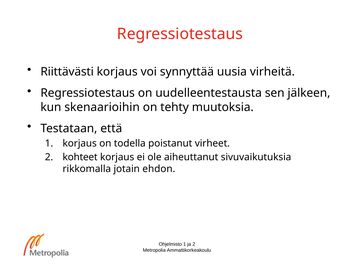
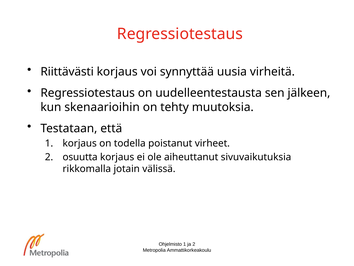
kohteet: kohteet -> osuutta
ehdon: ehdon -> välissä
